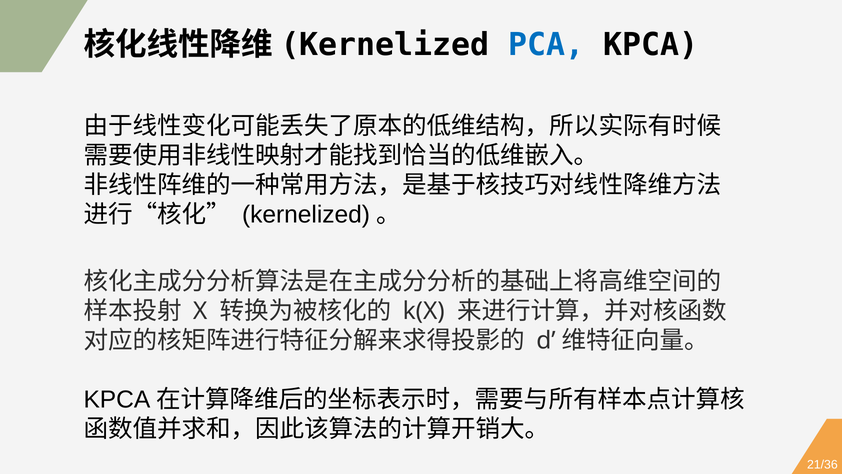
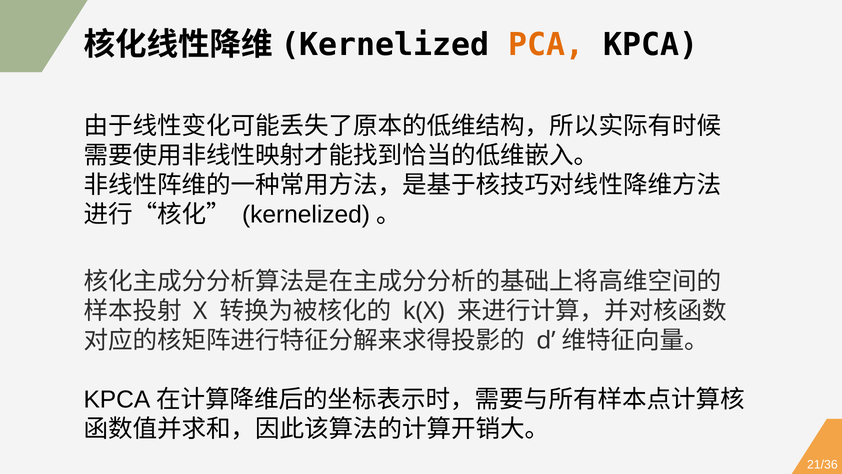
PCA colour: blue -> orange
